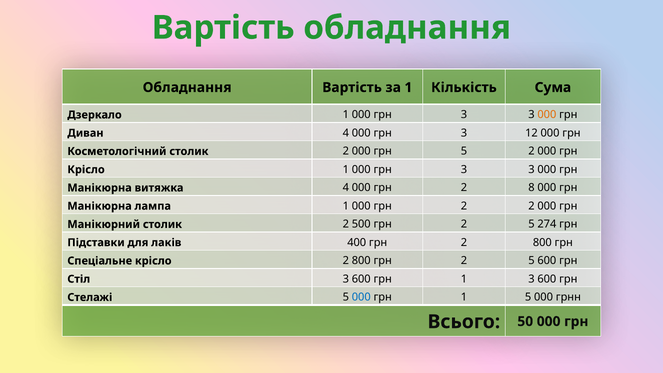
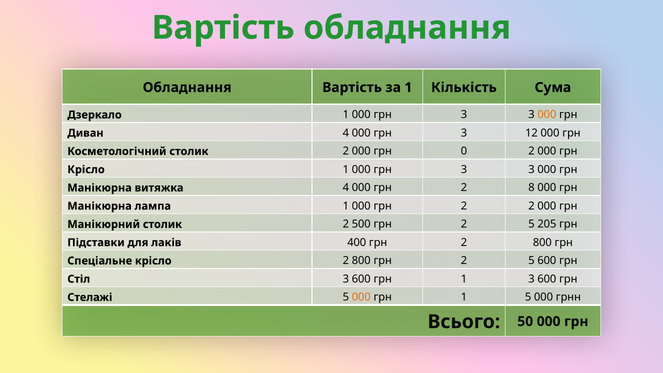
грн 5: 5 -> 0
274: 274 -> 205
000 at (361, 297) colour: blue -> orange
